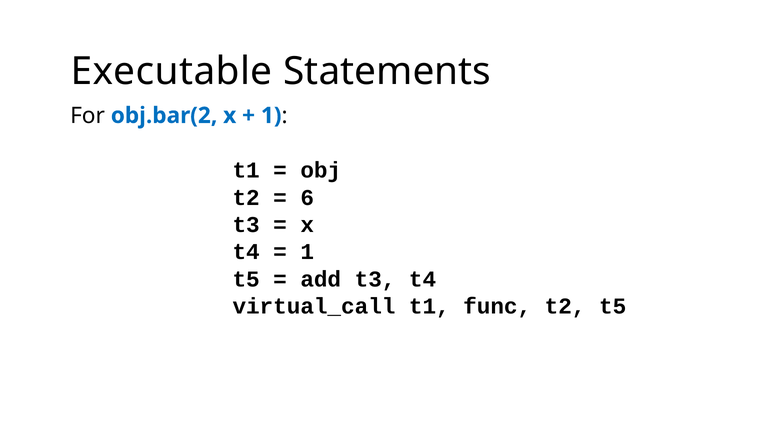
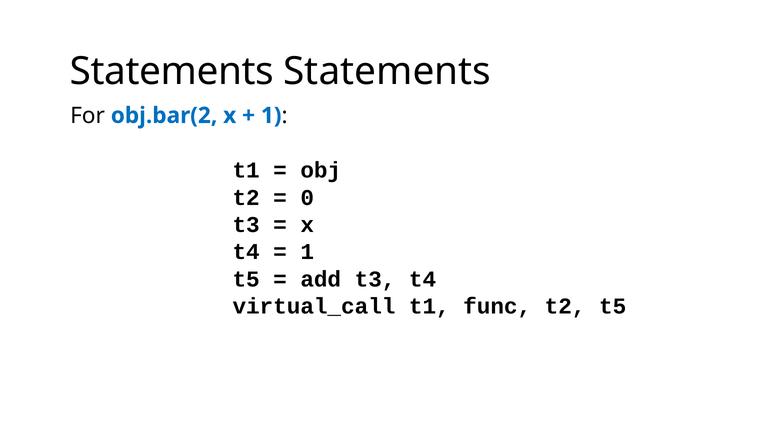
Executable at (171, 71): Executable -> Statements
6: 6 -> 0
